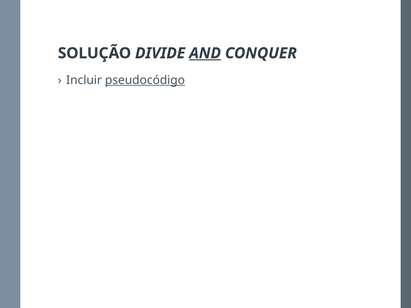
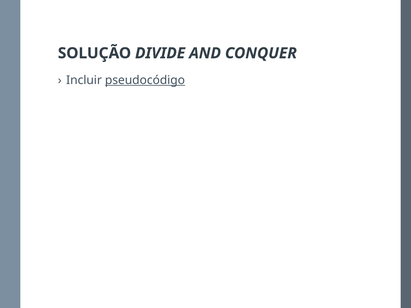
AND underline: present -> none
